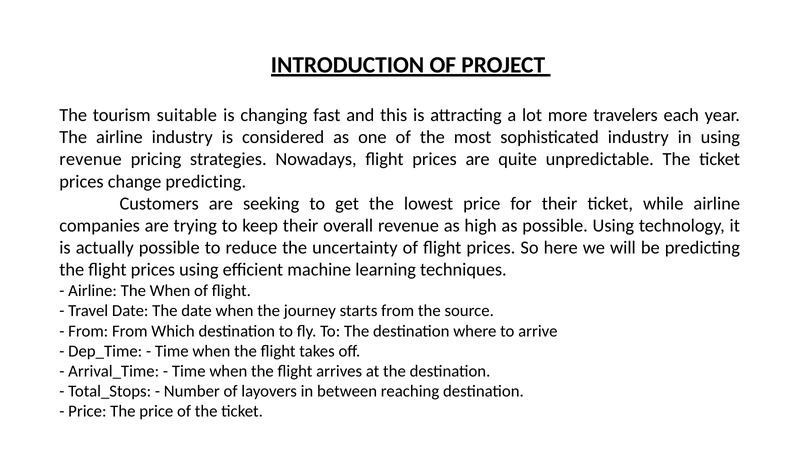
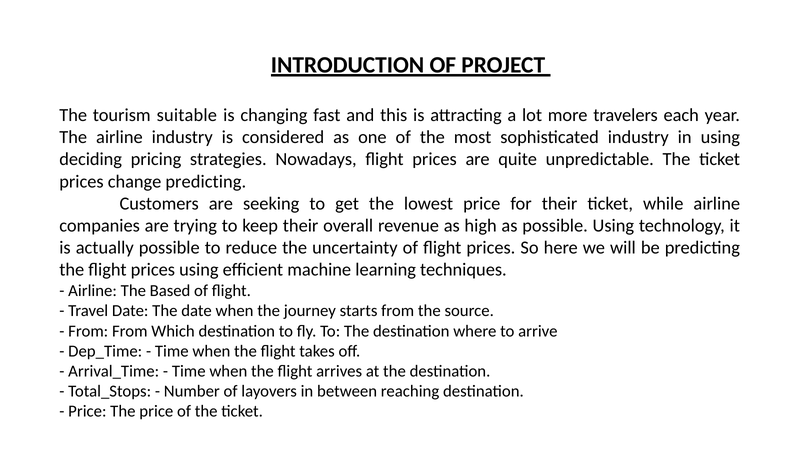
revenue at (91, 159): revenue -> deciding
The When: When -> Based
